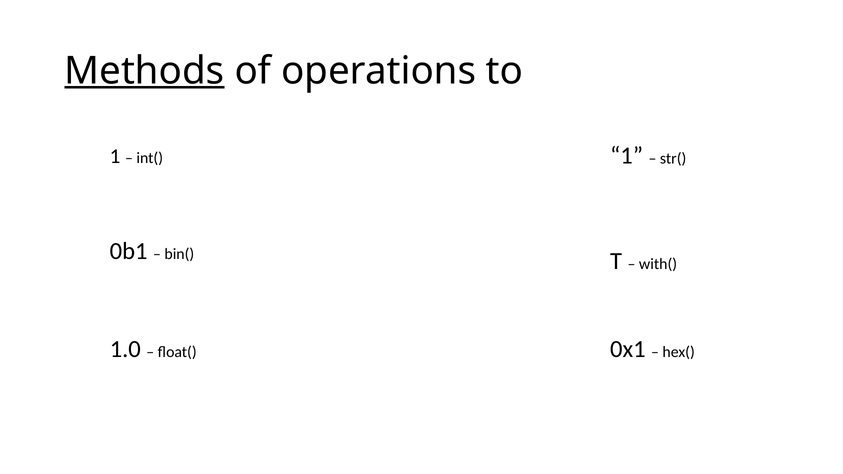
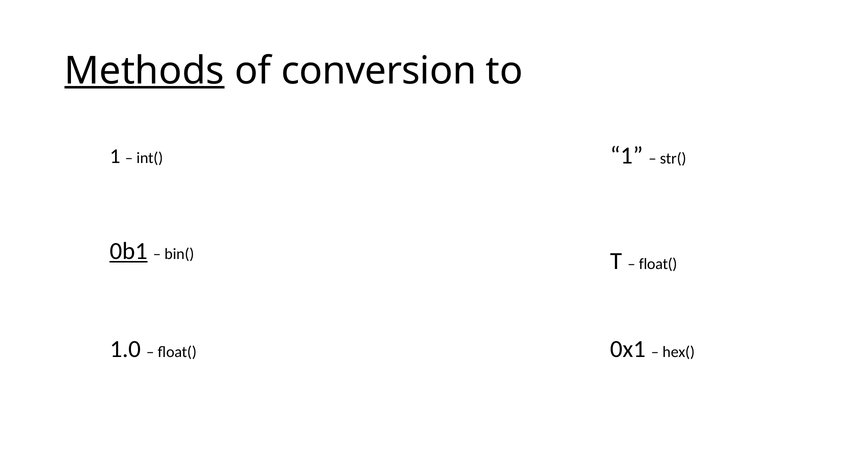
operations: operations -> conversion
0b1 underline: none -> present
with( at (658, 264): with( -> float(
